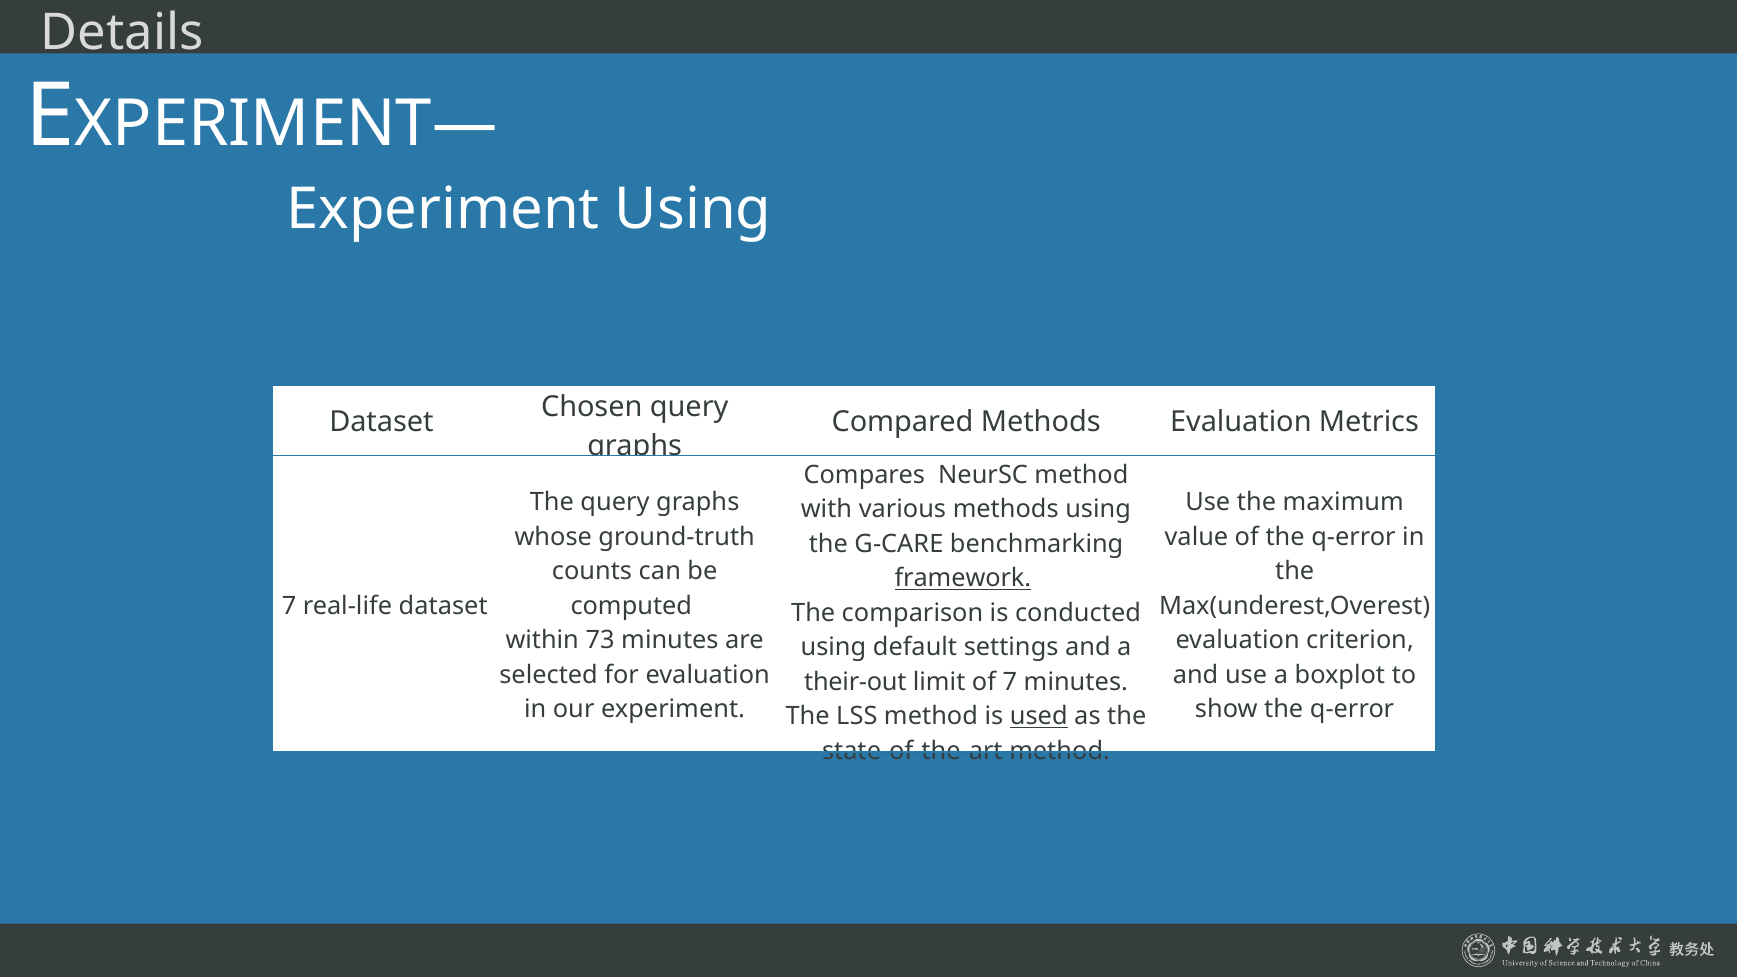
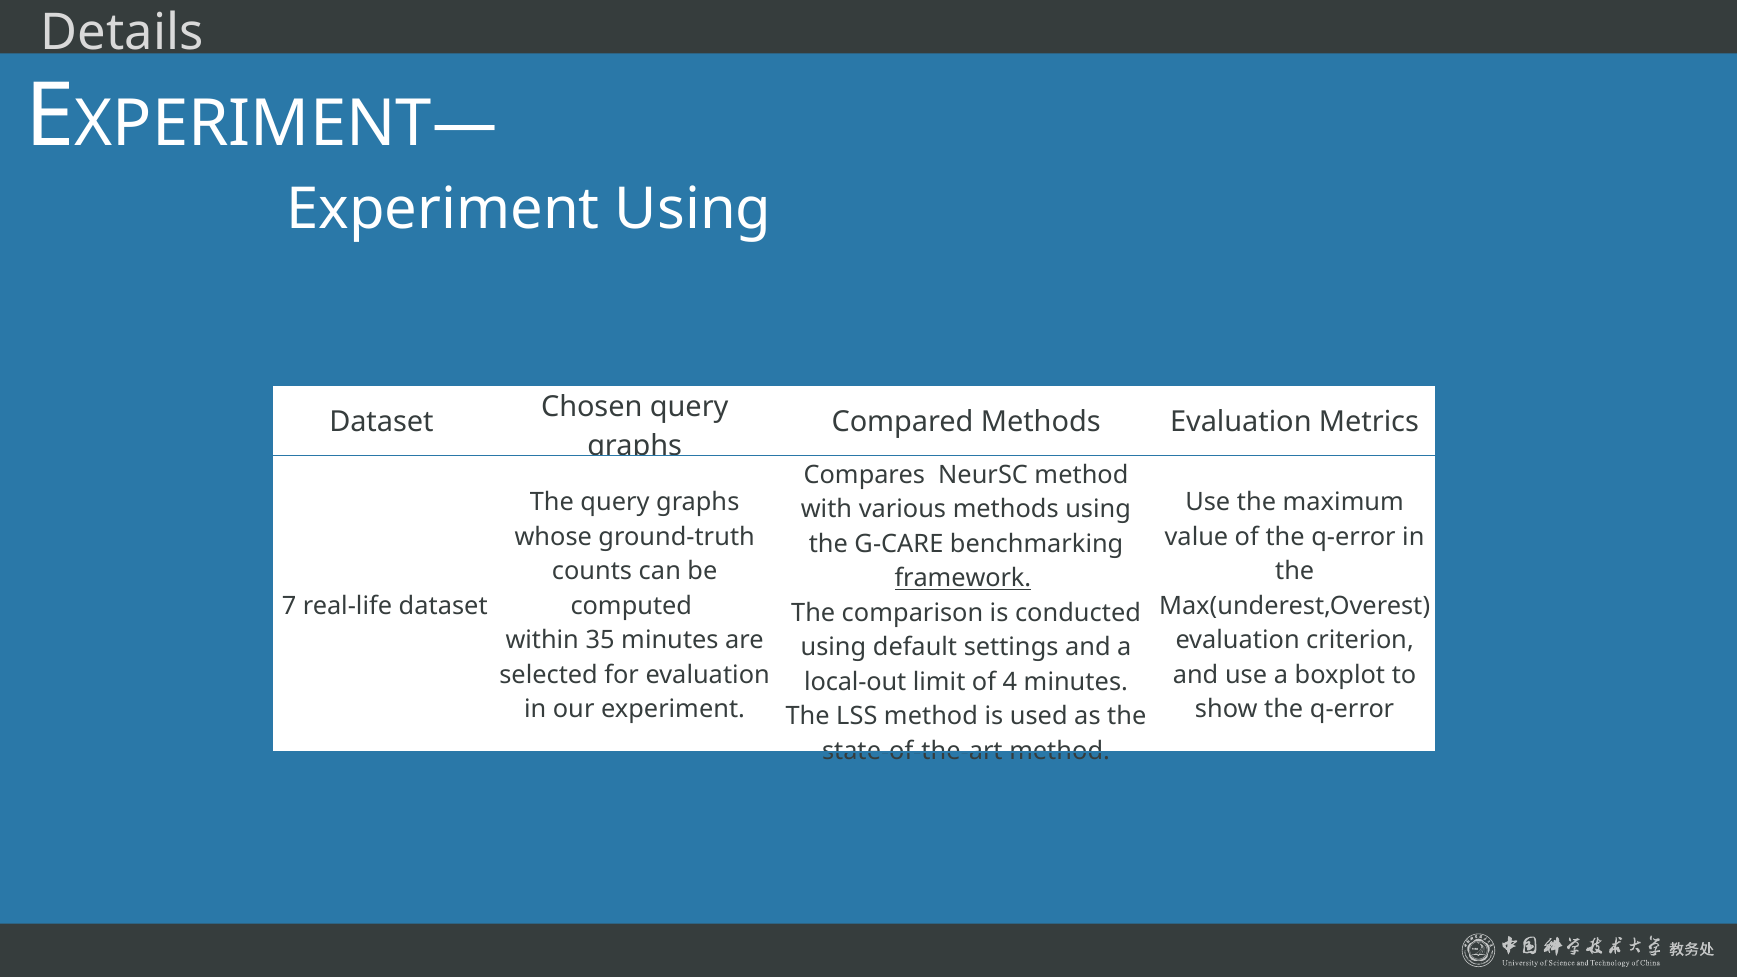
73: 73 -> 35
their-out: their-out -> local-out
of 7: 7 -> 4
used underline: present -> none
